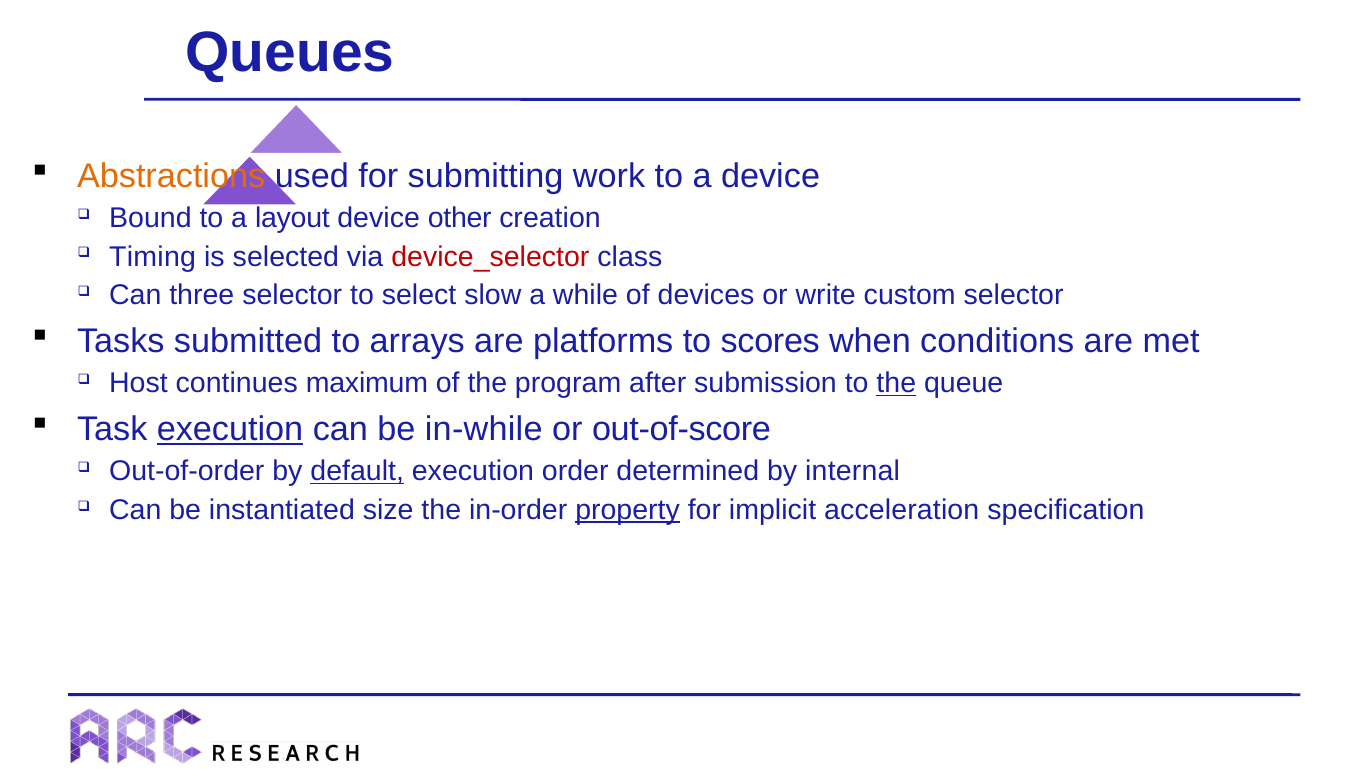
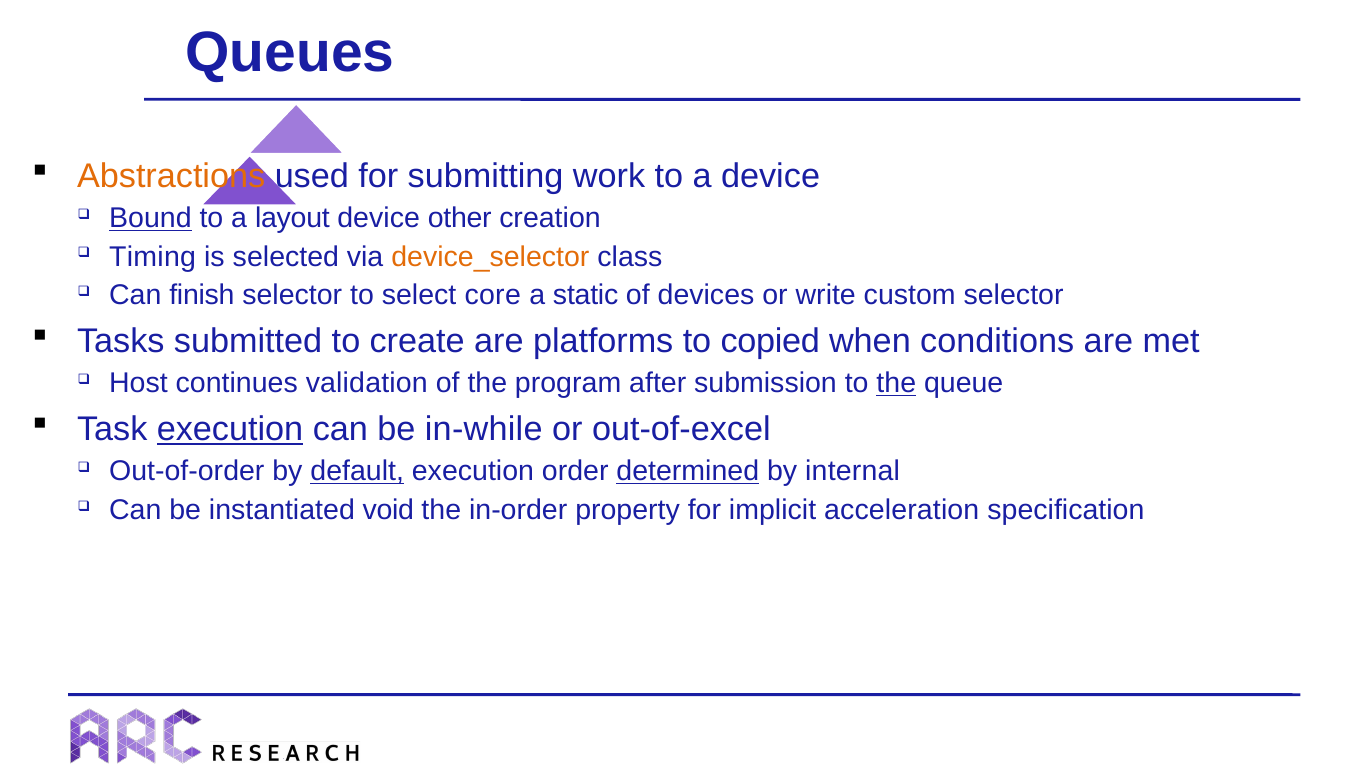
Bound underline: none -> present
device_selector colour: red -> orange
three: three -> finish
slow: slow -> core
while: while -> static
arrays: arrays -> create
scores: scores -> copied
maximum: maximum -> validation
out-of-score: out-of-score -> out-of-excel
determined underline: none -> present
size: size -> void
property underline: present -> none
